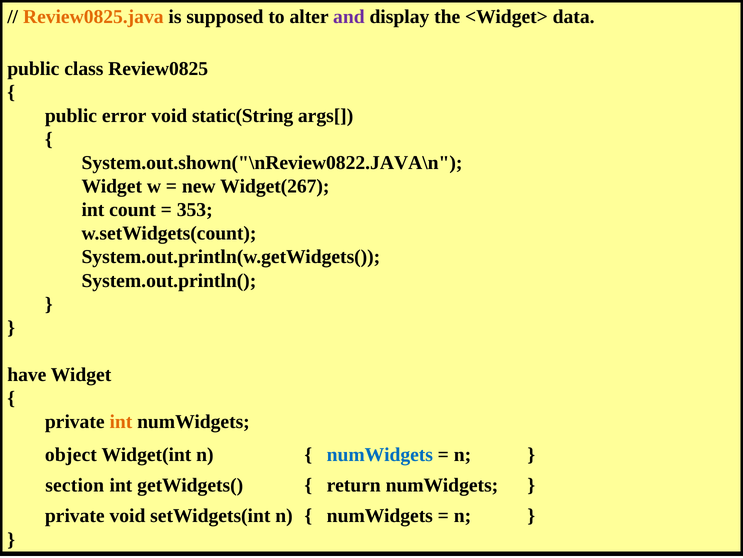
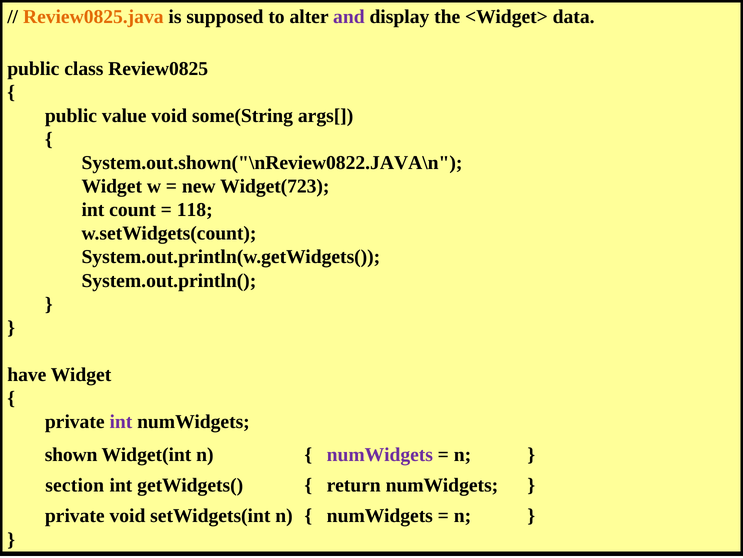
error: error -> value
static(String: static(String -> some(String
Widget(267: Widget(267 -> Widget(723
353: 353 -> 118
int at (121, 421) colour: orange -> purple
object: object -> shown
numWidgets at (380, 454) colour: blue -> purple
